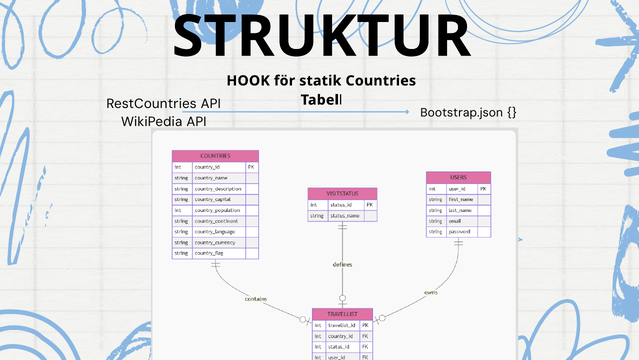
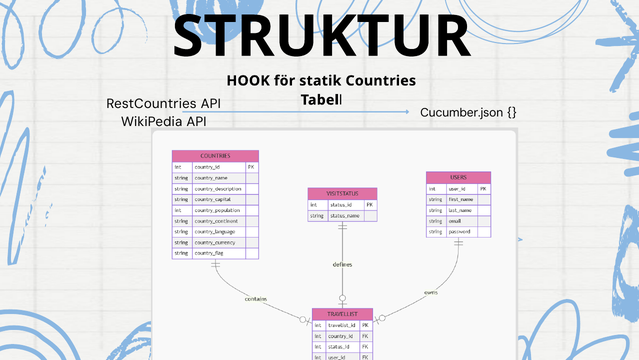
Bootstrap.json: Bootstrap.json -> Cucumber.json
